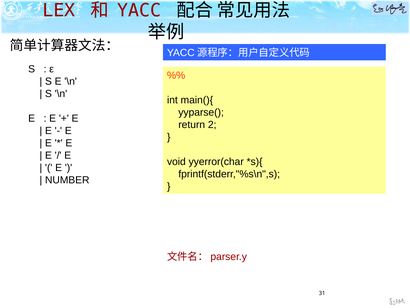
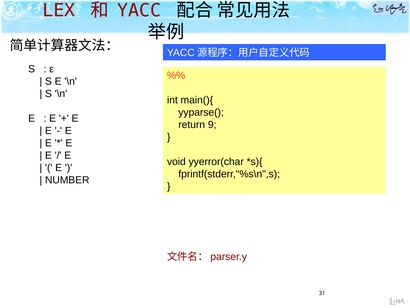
2: 2 -> 9
